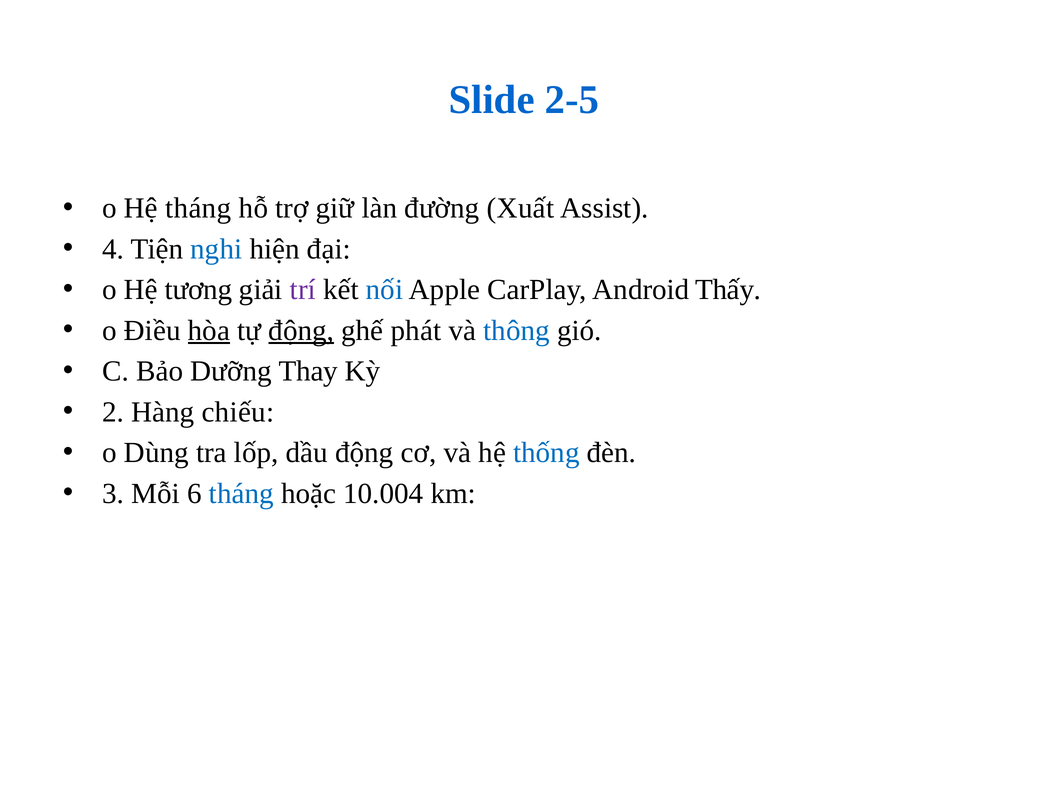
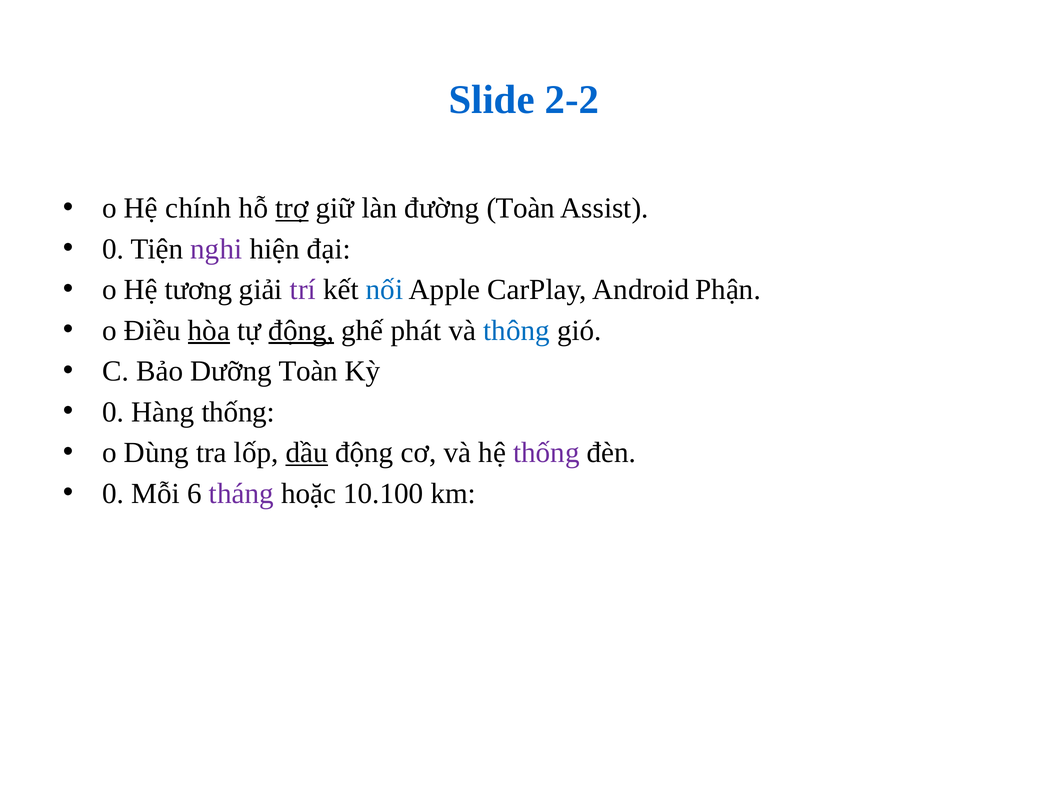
2-5: 2-5 -> 2-2
Hệ tháng: tháng -> chính
trợ underline: none -> present
đường Xuất: Xuất -> Toàn
4 at (113, 249): 4 -> 0
nghi colour: blue -> purple
Thấy: Thấy -> Phận
Dưỡng Thay: Thay -> Toàn
2 at (113, 412): 2 -> 0
Hàng chiếu: chiếu -> thống
dầu underline: none -> present
thống at (546, 453) colour: blue -> purple
3 at (113, 494): 3 -> 0
tháng at (241, 494) colour: blue -> purple
10.004: 10.004 -> 10.100
